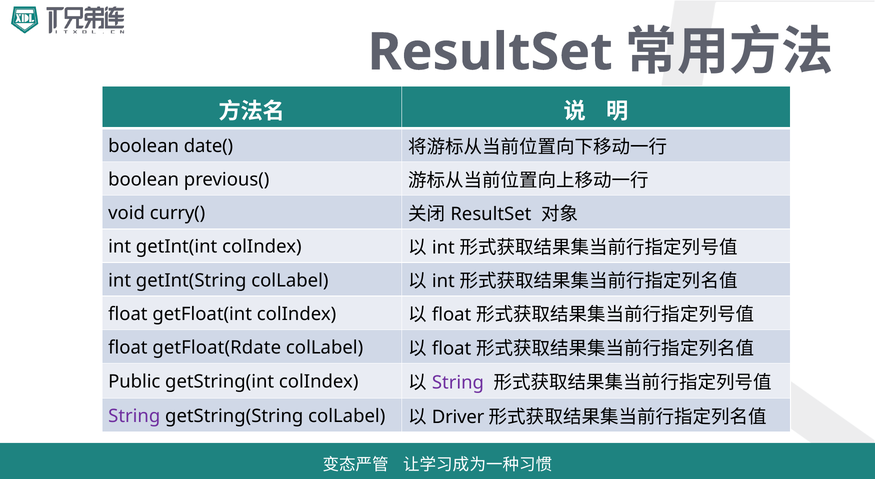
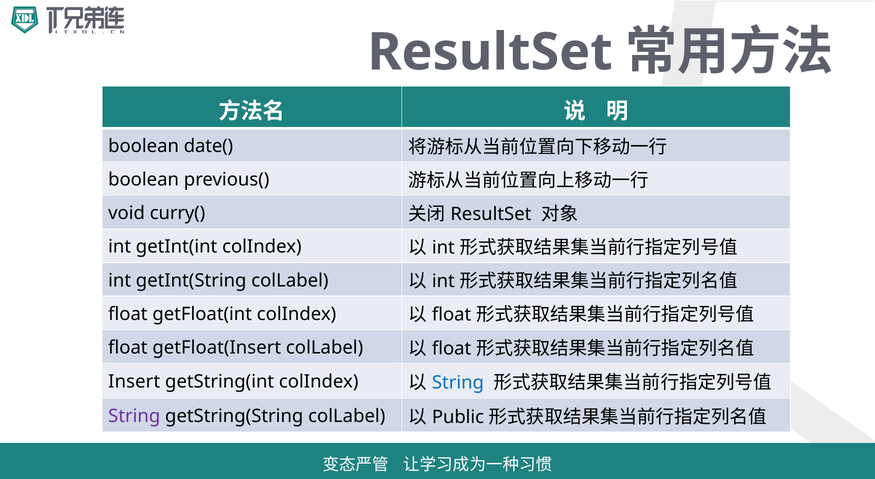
getFloat(Rdate: getFloat(Rdate -> getFloat(Insert
Public: Public -> Insert
String at (458, 383) colour: purple -> blue
Driver: Driver -> Public
